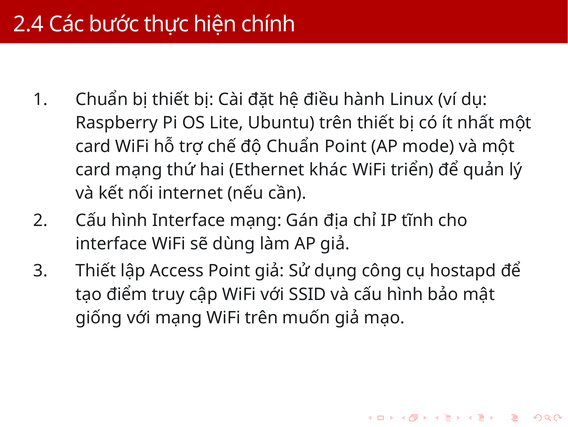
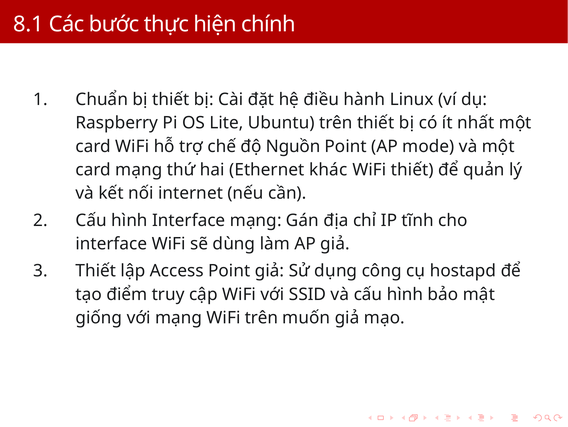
2.4: 2.4 -> 8.1
độ Chuẩn: Chuẩn -> Nguồn
WiFi triển: triển -> thiết
